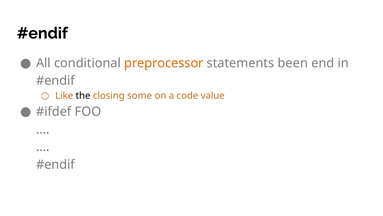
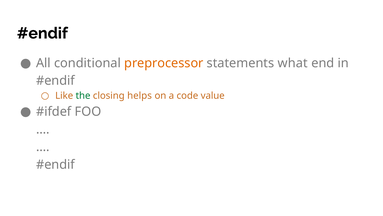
been: been -> what
the colour: black -> green
some: some -> helps
